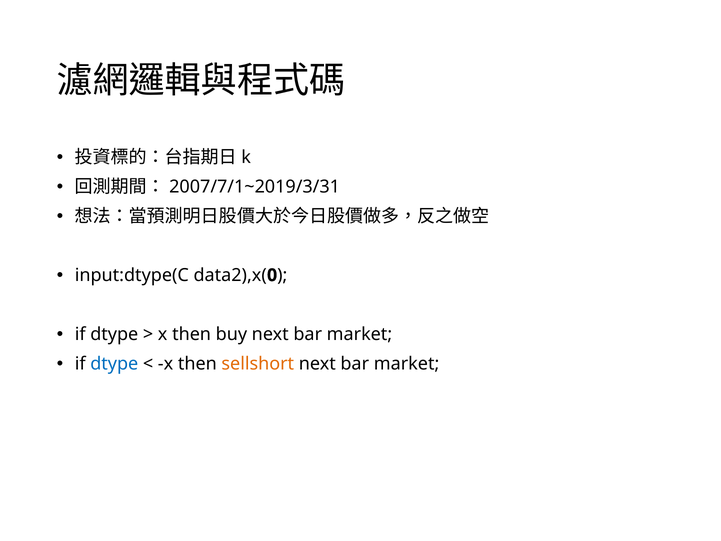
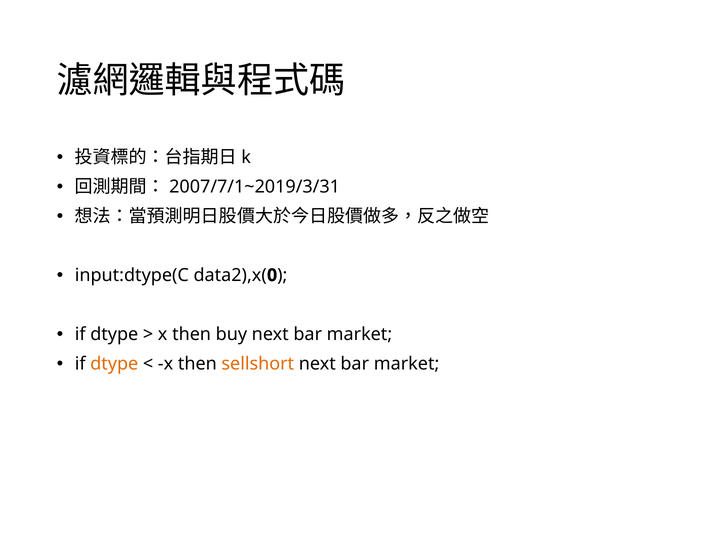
dtype at (114, 364) colour: blue -> orange
